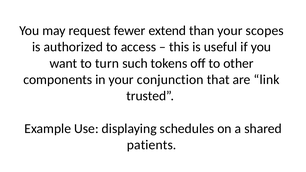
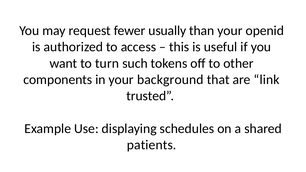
extend: extend -> usually
scopes: scopes -> openid
conjunction: conjunction -> background
